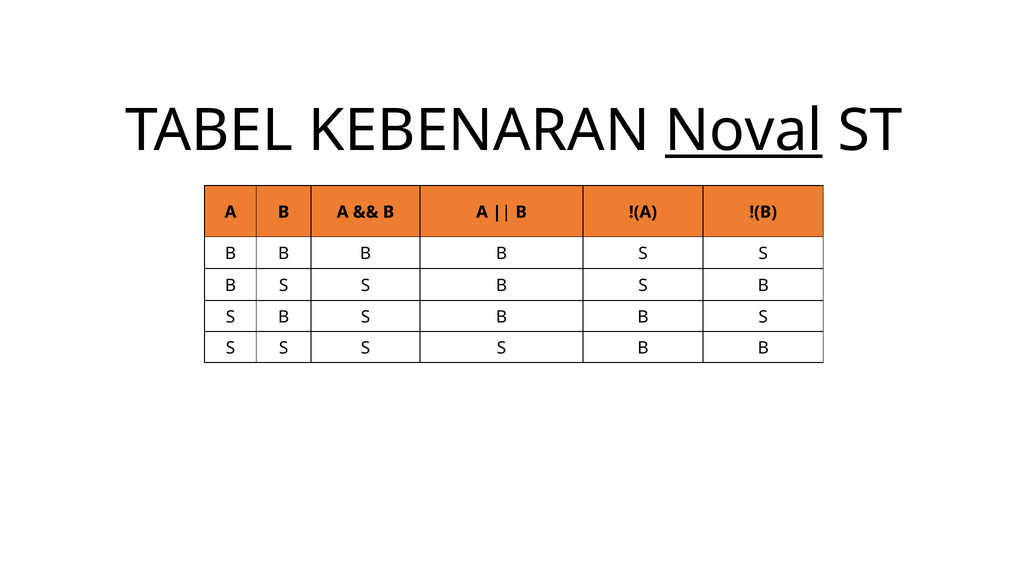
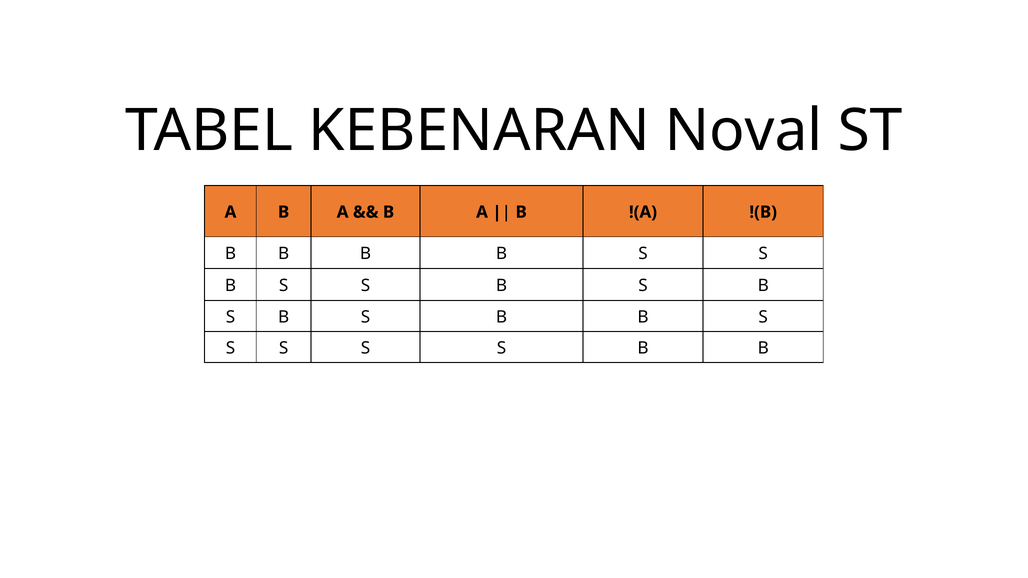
Noval underline: present -> none
